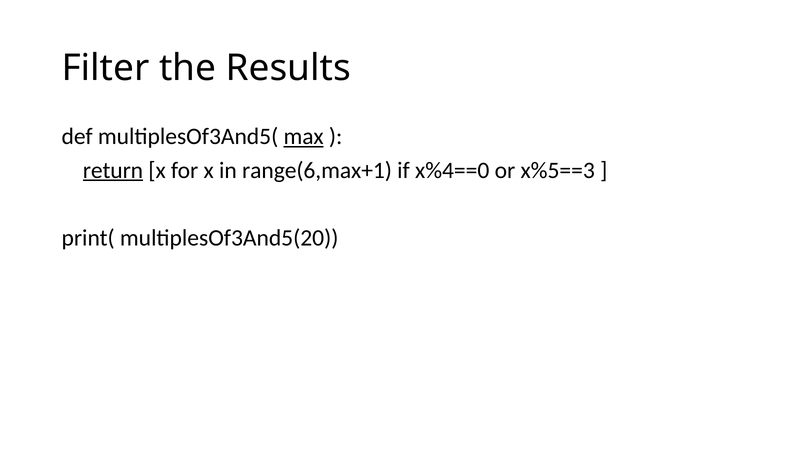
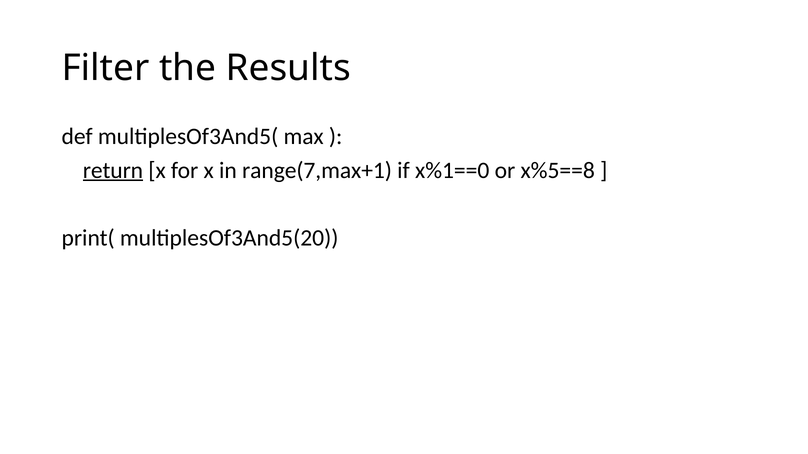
max underline: present -> none
range(6,max+1: range(6,max+1 -> range(7,max+1
x%4==0: x%4==0 -> x%1==0
x%5==3: x%5==3 -> x%5==8
